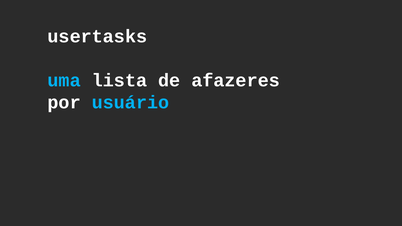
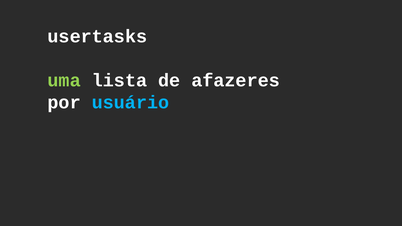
uma colour: light blue -> light green
